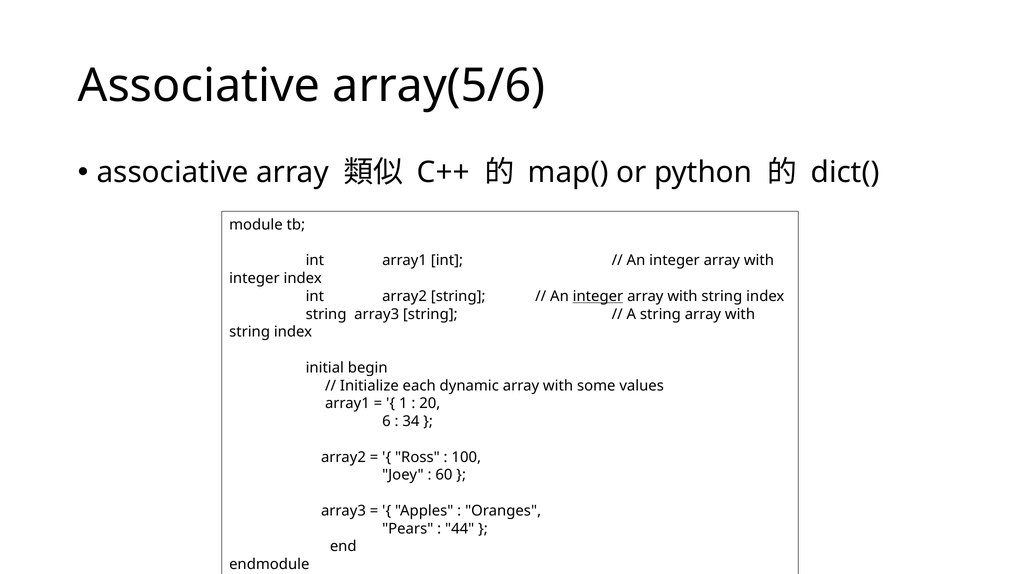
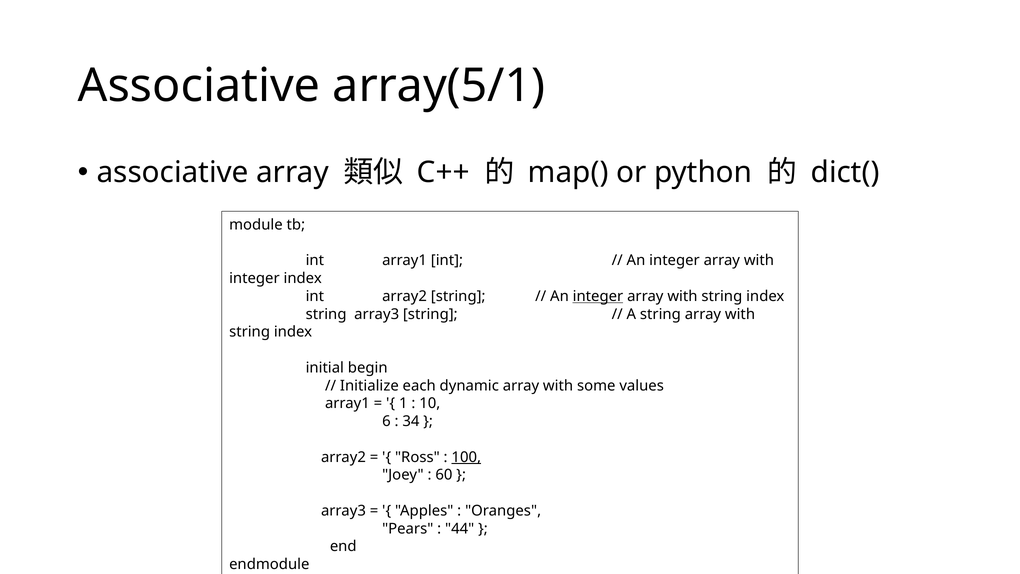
array(5/6: array(5/6 -> array(5/1
20: 20 -> 10
100 underline: none -> present
